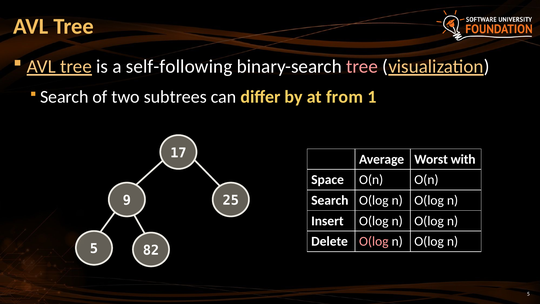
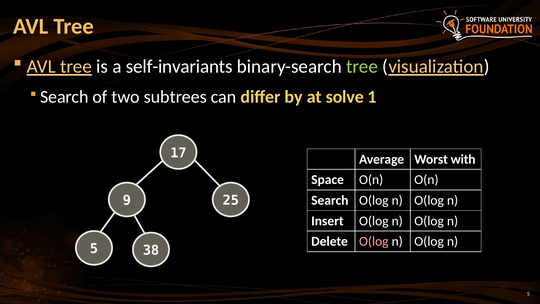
self-following: self-following -> self-invariants
tree at (362, 67) colour: pink -> light green
from: from -> solve
82: 82 -> 38
